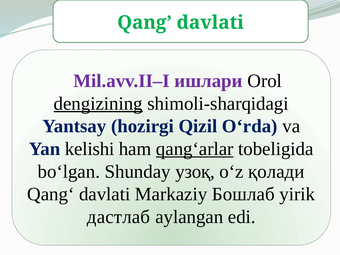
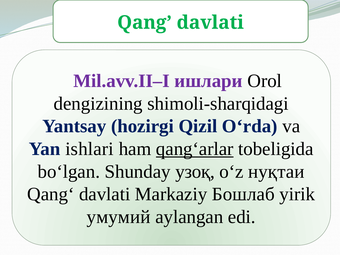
dengizining underline: present -> none
kelishi: kelishi -> ishlari
қолади: қолади -> нуқтаи
дастлаб: дастлаб -> умумий
